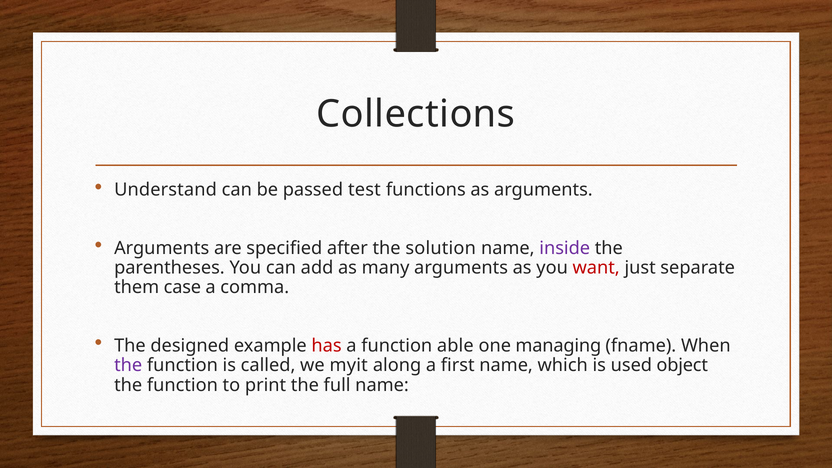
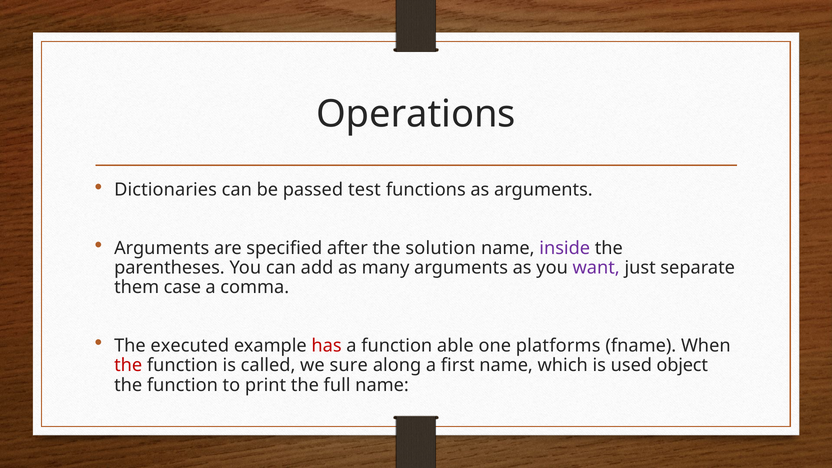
Collections: Collections -> Operations
Understand: Understand -> Dictionaries
want colour: red -> purple
designed: designed -> executed
managing: managing -> platforms
the at (128, 365) colour: purple -> red
myit: myit -> sure
